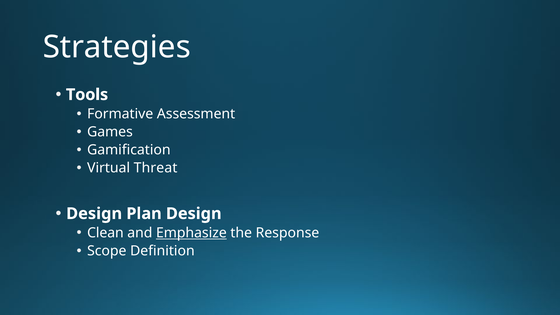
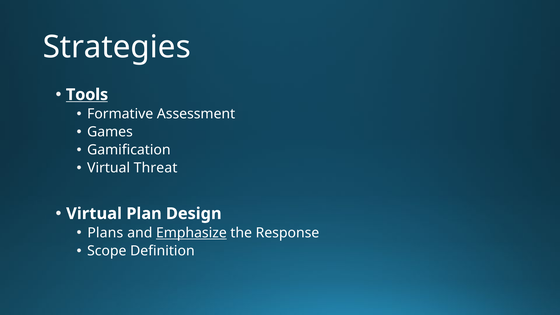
Tools underline: none -> present
Design at (94, 214): Design -> Virtual
Clean: Clean -> Plans
